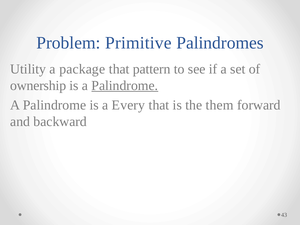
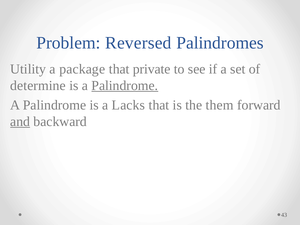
Primitive: Primitive -> Reversed
pattern: pattern -> private
ownership: ownership -> determine
Every: Every -> Lacks
and underline: none -> present
